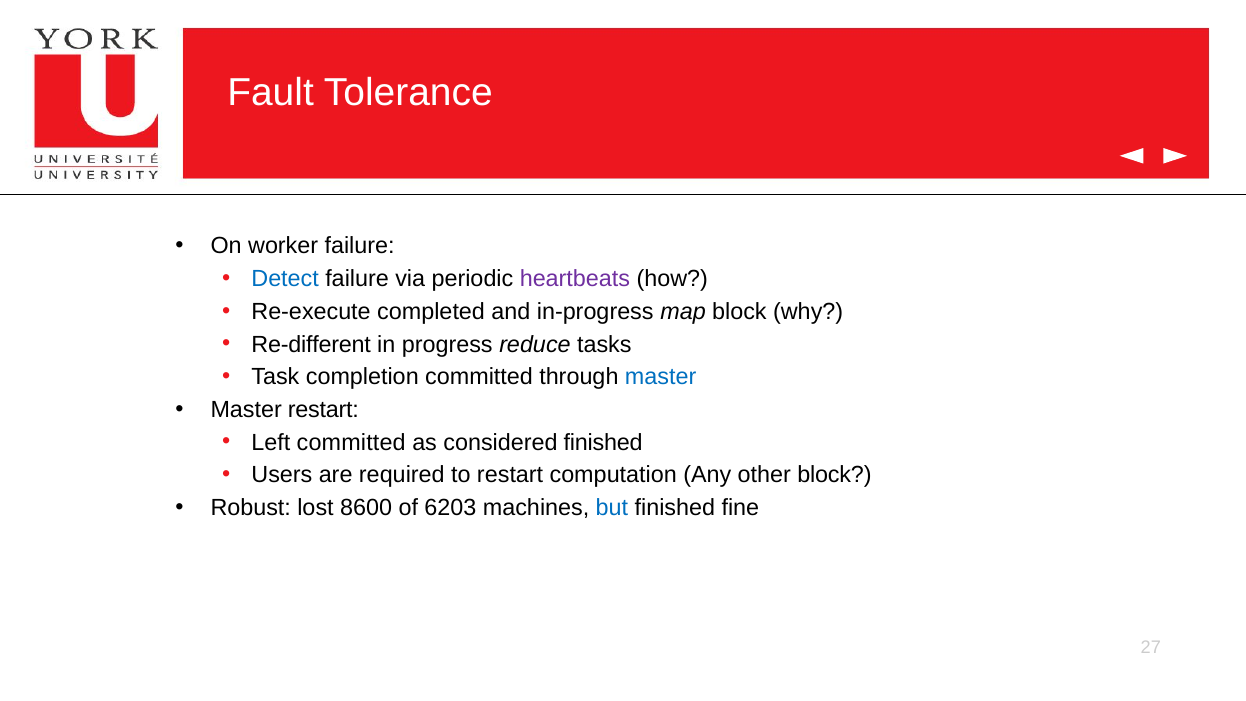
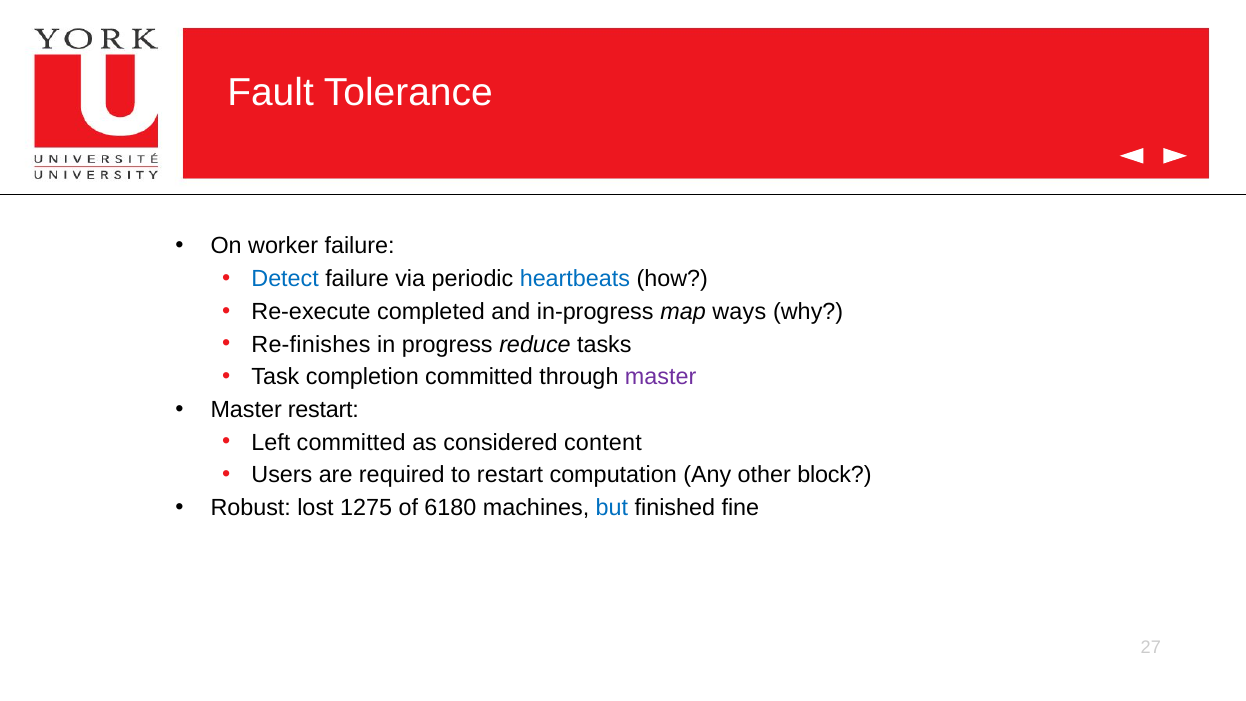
heartbeats colour: purple -> blue
map block: block -> ways
Re-different: Re-different -> Re-finishes
master at (661, 377) colour: blue -> purple
considered finished: finished -> content
8600: 8600 -> 1275
6203: 6203 -> 6180
